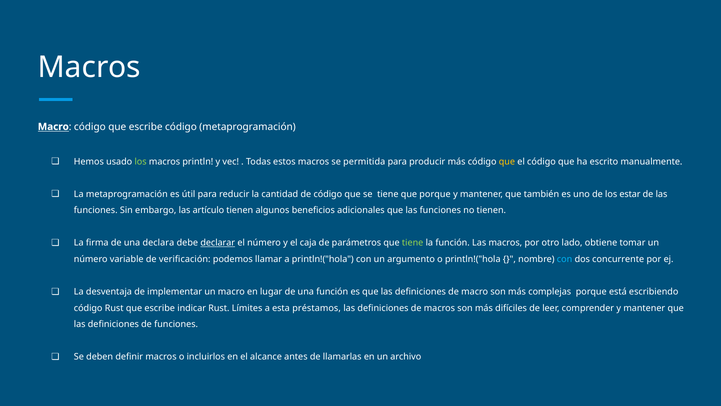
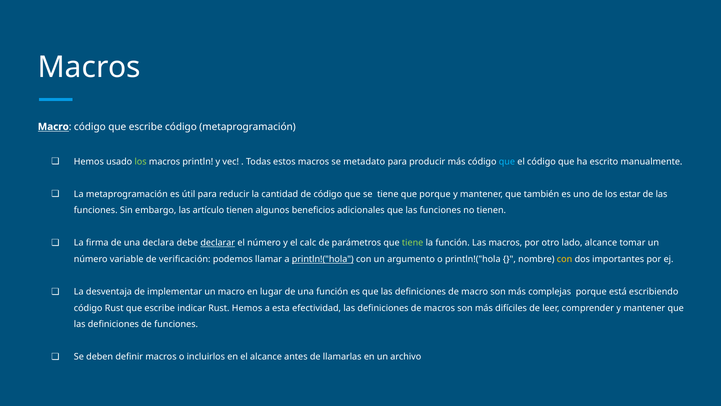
permitida: permitida -> metadato
que at (507, 161) colour: yellow -> light blue
caja: caja -> calc
lado obtiene: obtiene -> alcance
println!("hola at (323, 259) underline: none -> present
con at (565, 259) colour: light blue -> yellow
concurrente: concurrente -> importantes
Rust Límites: Límites -> Hemos
préstamos: préstamos -> efectividad
